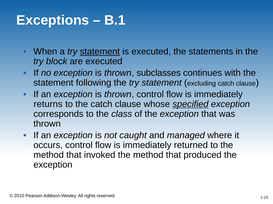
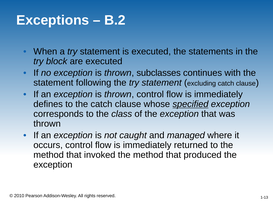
B.1: B.1 -> B.2
statement at (100, 52) underline: present -> none
returns: returns -> defines
